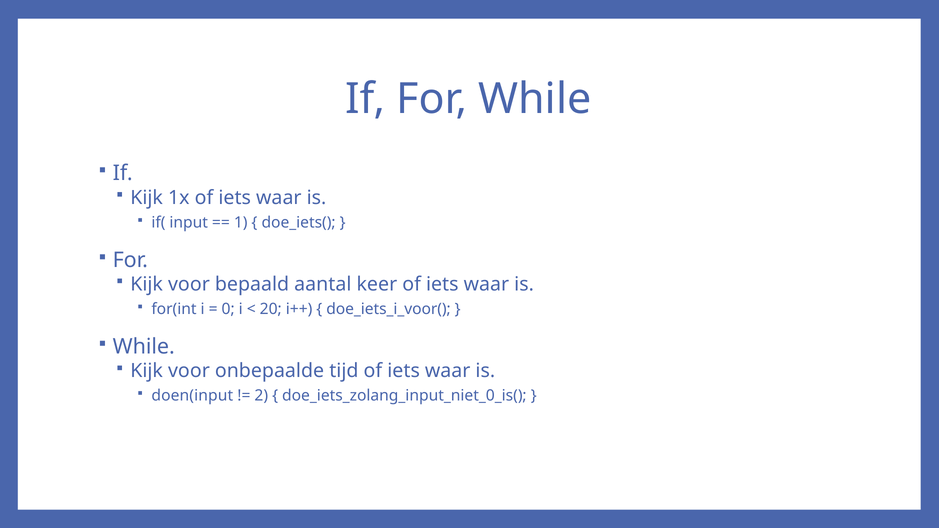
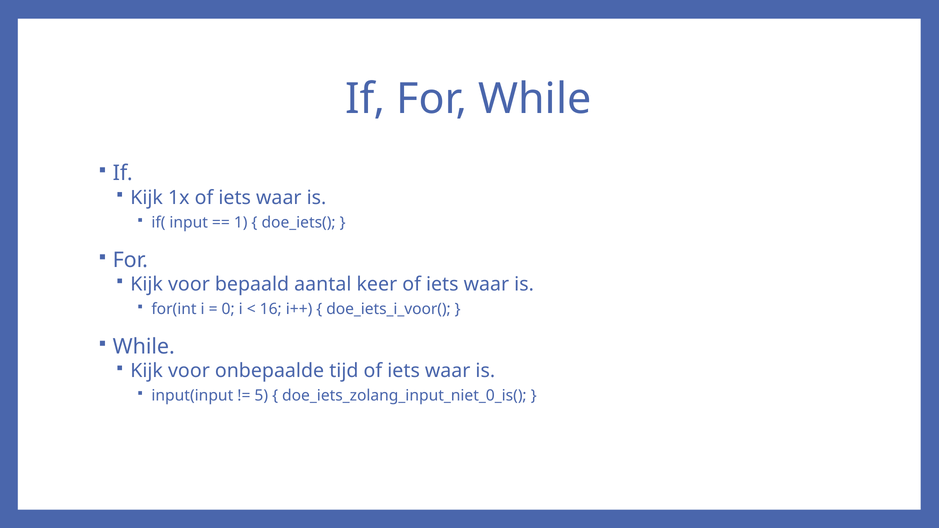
20: 20 -> 16
doen(input: doen(input -> input(input
2: 2 -> 5
